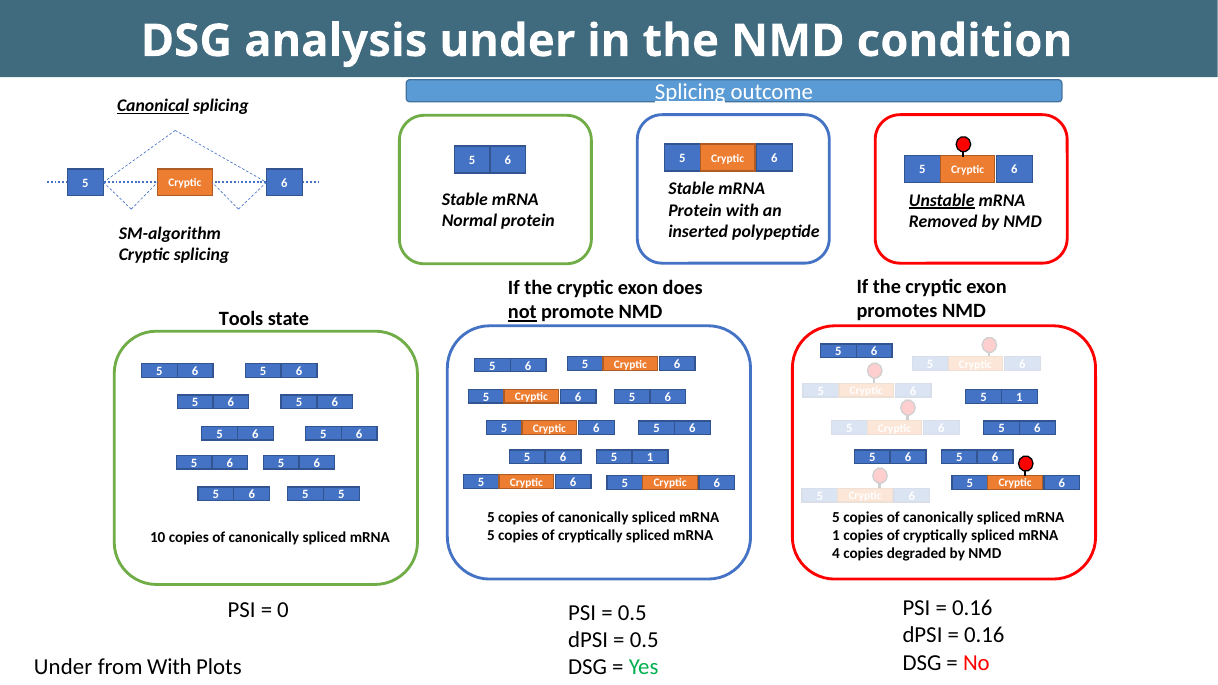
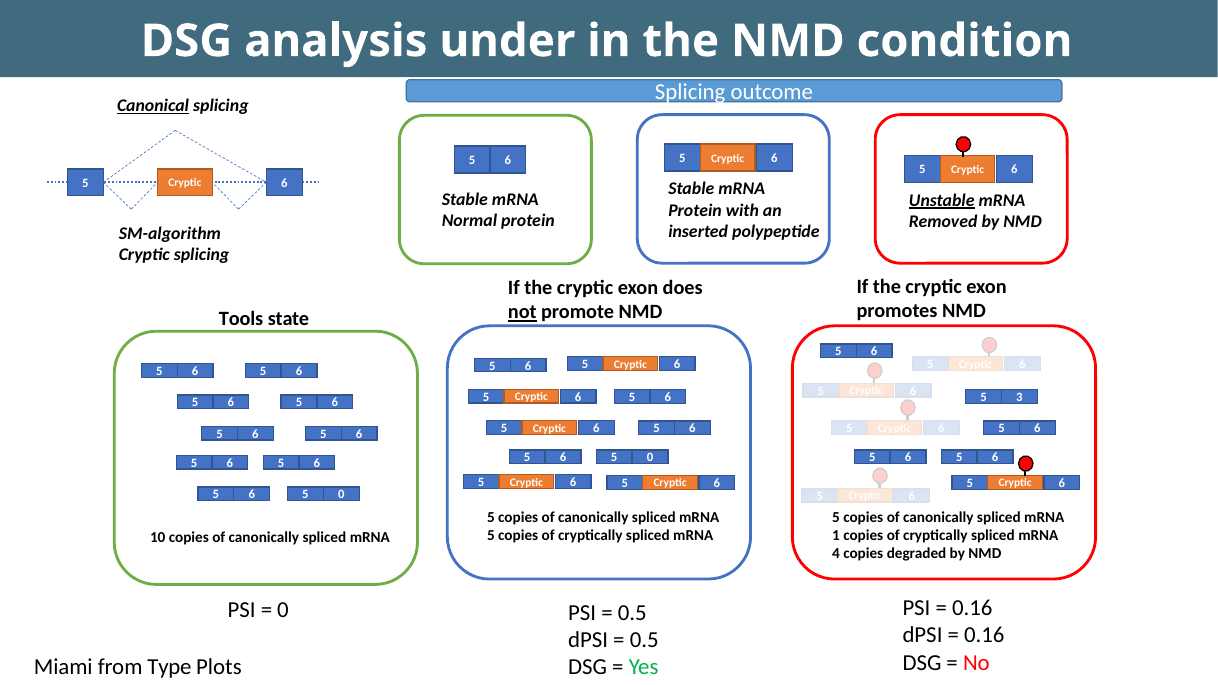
Splicing at (690, 92) underline: present -> none
1 at (1019, 397): 1 -> 3
1 at (650, 458): 1 -> 0
5 at (341, 495): 5 -> 0
Under at (63, 667): Under -> Miami
from With: With -> Type
